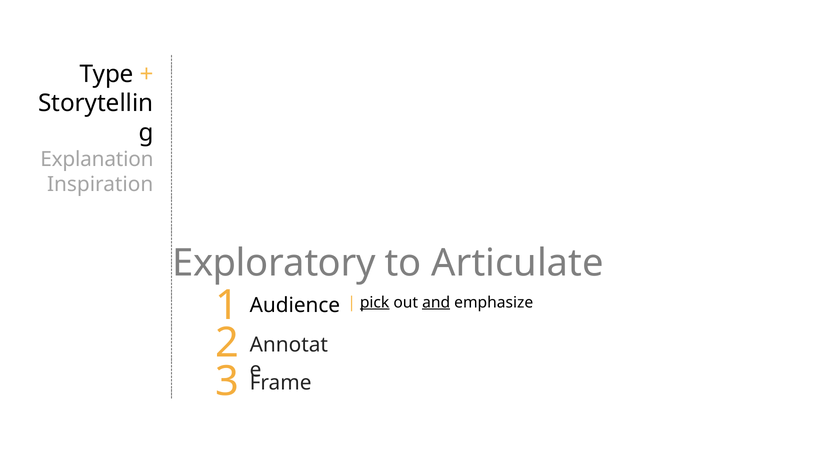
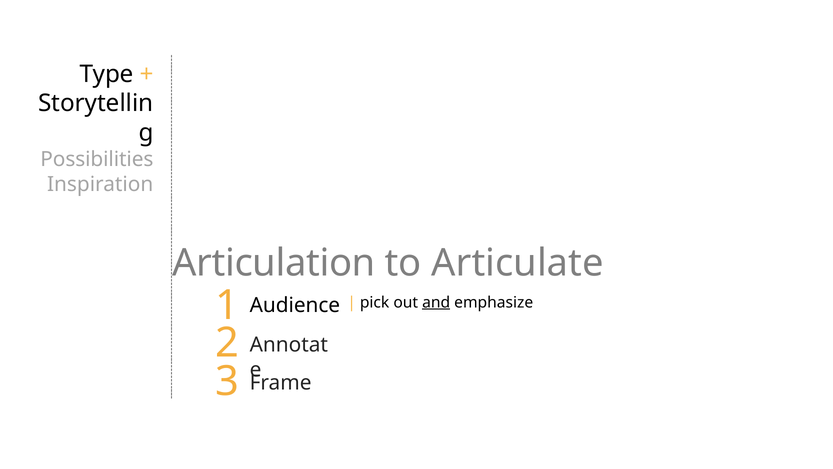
Explanation: Explanation -> Possibilities
Exploratory: Exploratory -> Articulation
pick underline: present -> none
